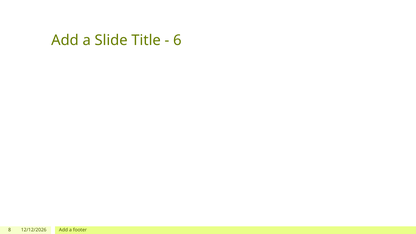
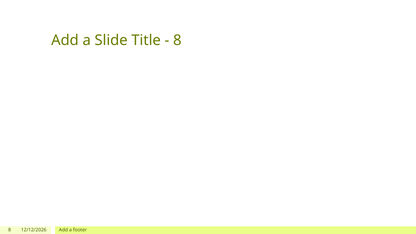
6 at (177, 40): 6 -> 8
